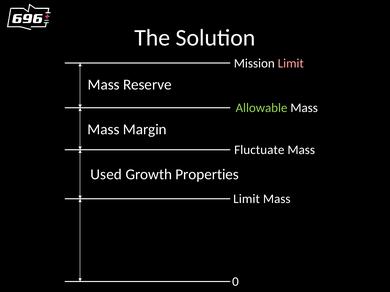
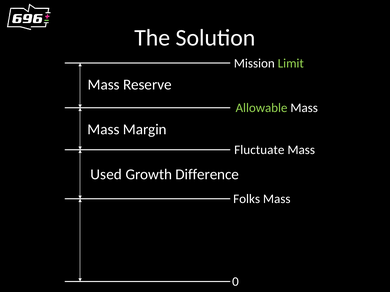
Limit at (291, 64) colour: pink -> light green
Properties: Properties -> Difference
Limit at (247, 199): Limit -> Folks
